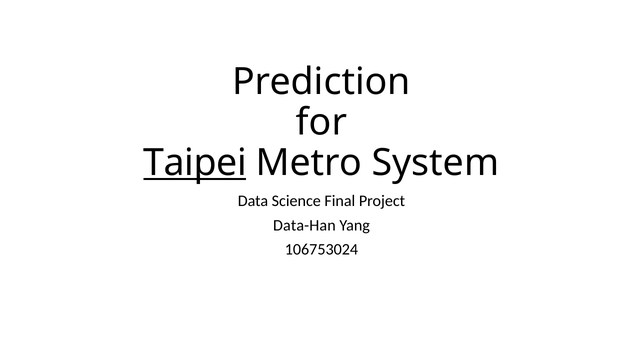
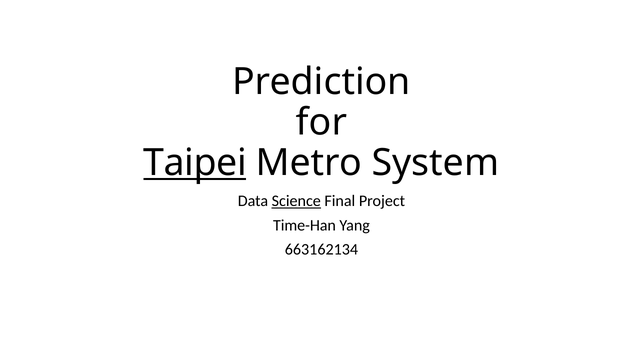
Science underline: none -> present
Data-Han: Data-Han -> Time-Han
106753024: 106753024 -> 663162134
